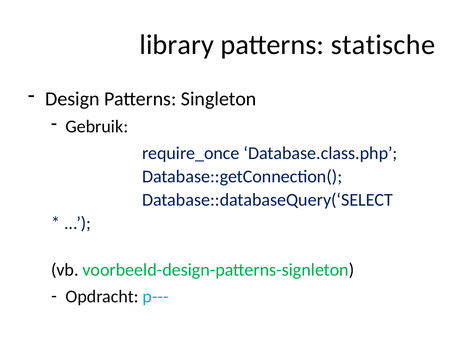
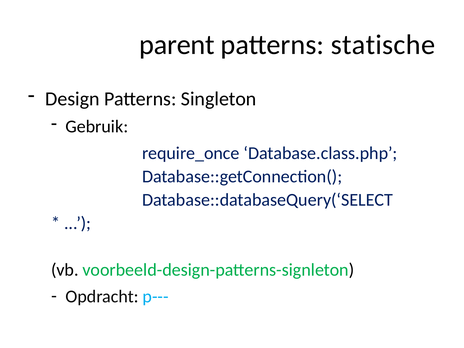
library: library -> parent
